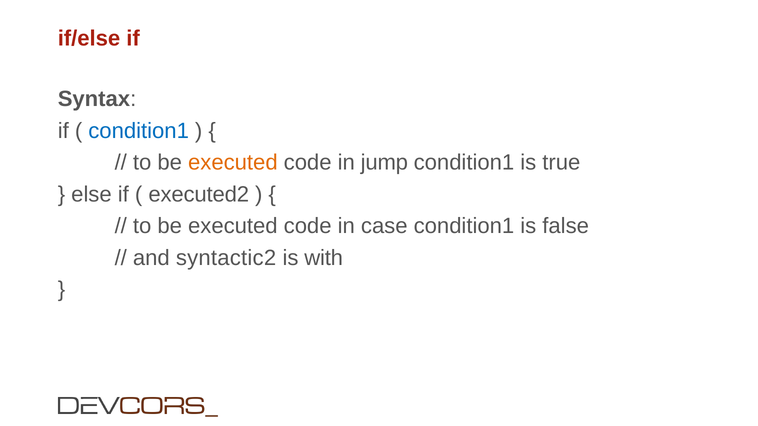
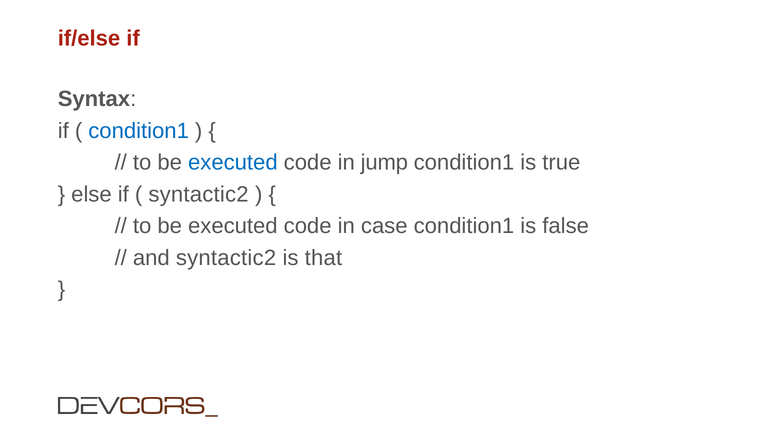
executed at (233, 163) colour: orange -> blue
executed2 at (199, 194): executed2 -> syntactic2
with: with -> that
